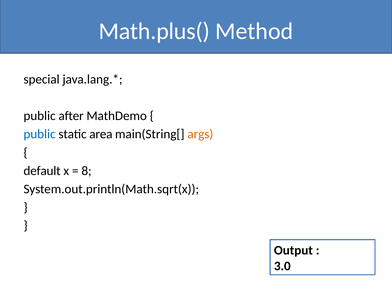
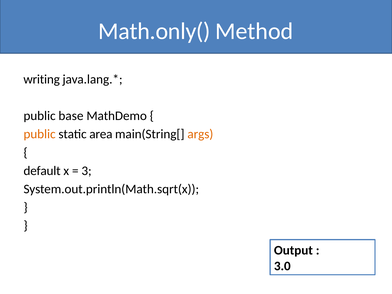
Math.plus(: Math.plus( -> Math.only(
special: special -> writing
after: after -> base
public at (40, 134) colour: blue -> orange
8: 8 -> 3
